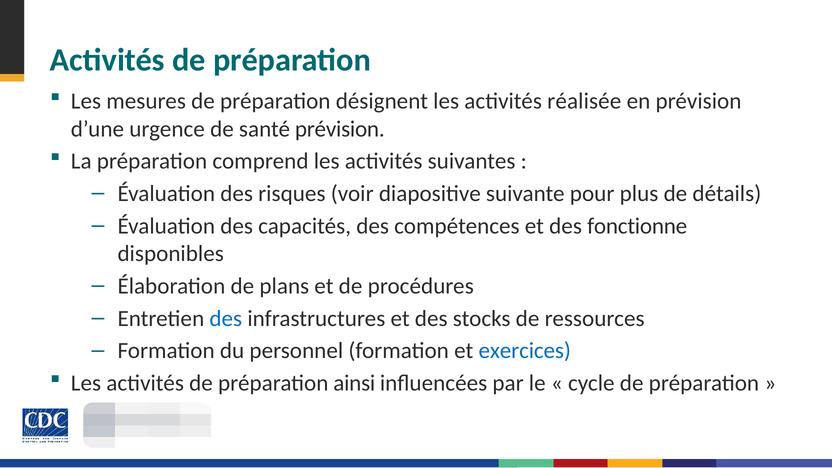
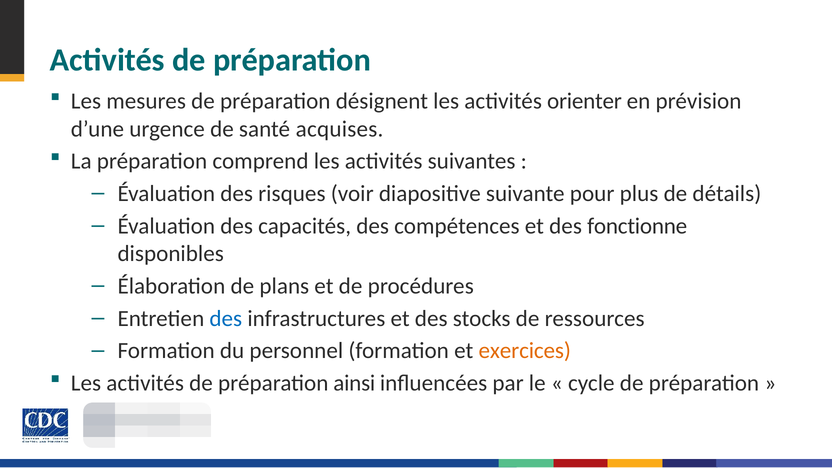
réalisée: réalisée -> orienter
santé prévision: prévision -> acquises
exercices colour: blue -> orange
